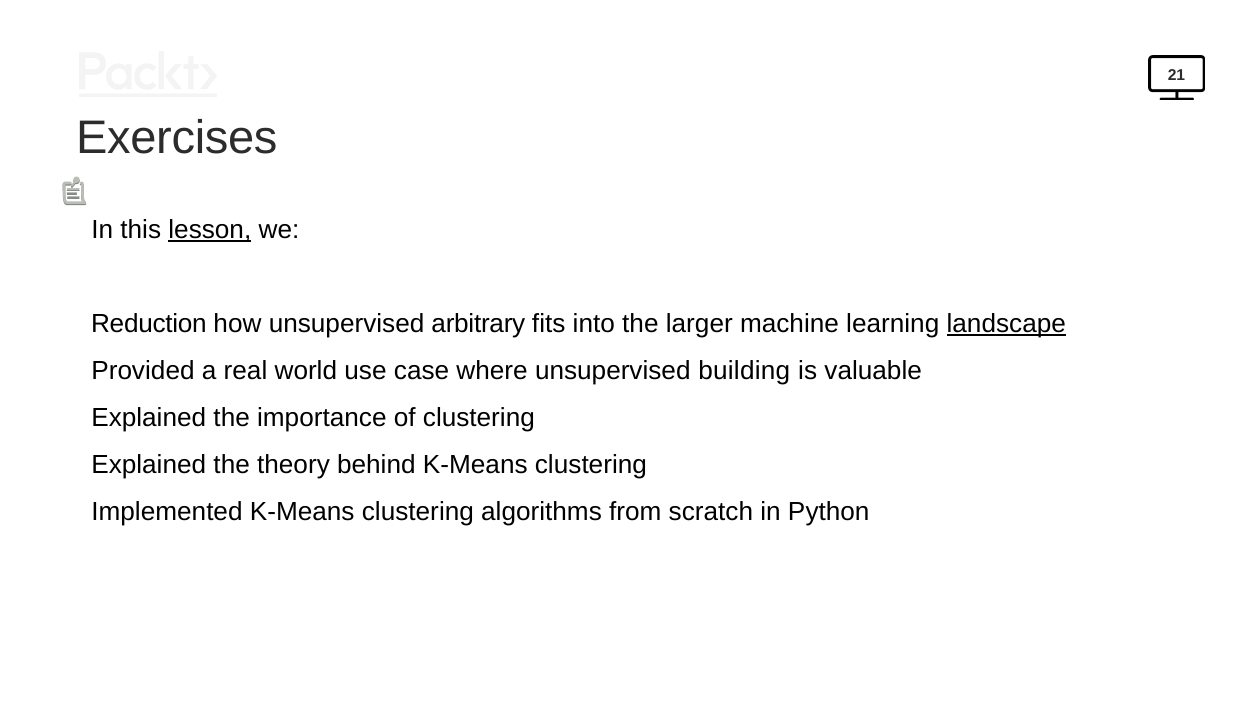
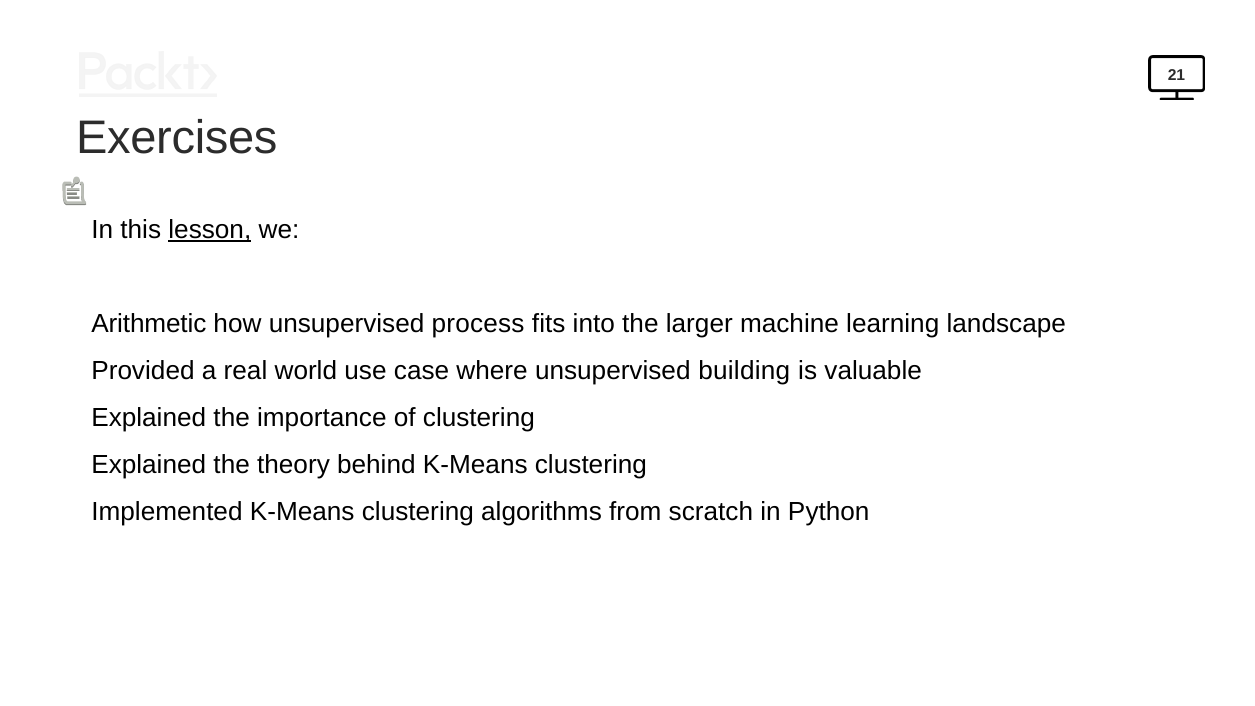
Reduction: Reduction -> Arithmetic
arbitrary: arbitrary -> process
landscape underline: present -> none
